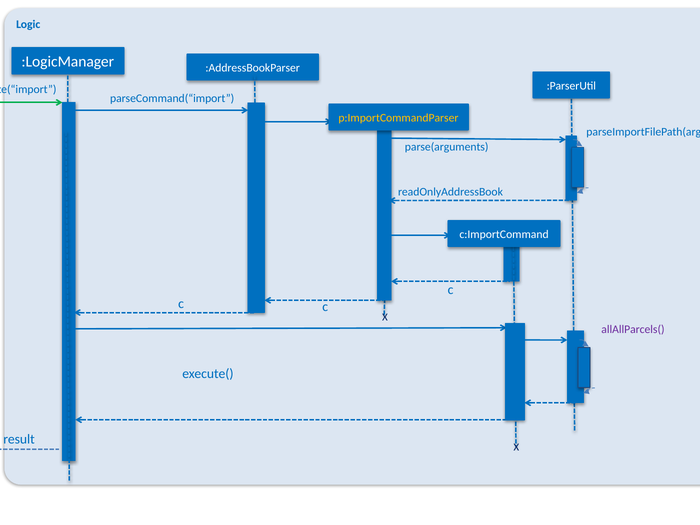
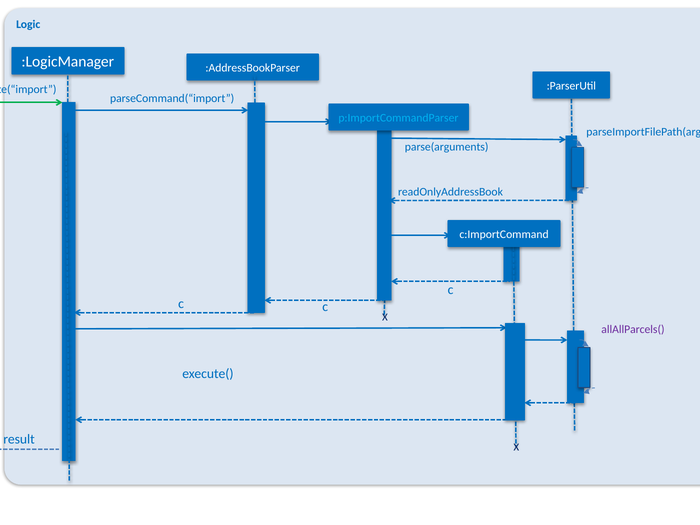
p:ImportCommandParser colour: yellow -> light blue
